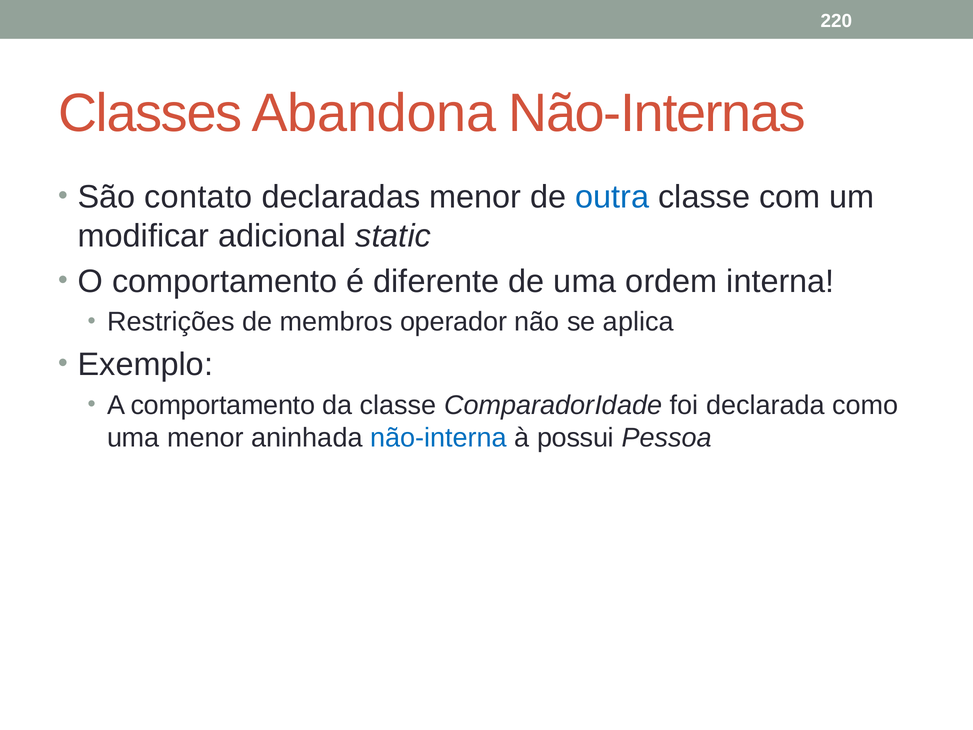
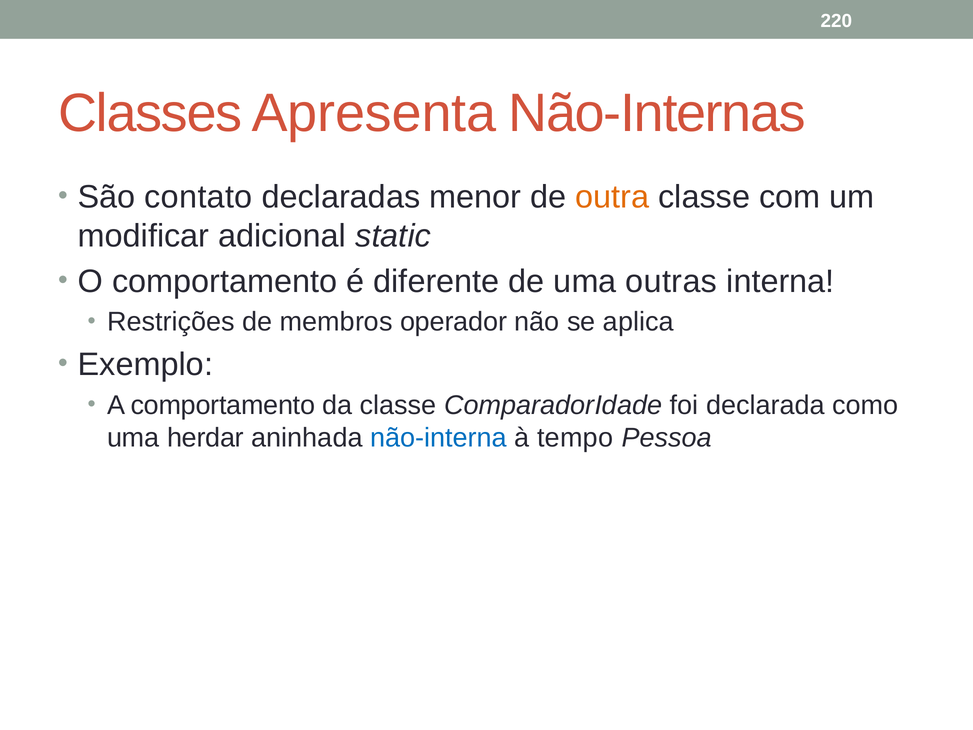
Abandona: Abandona -> Apresenta
outra colour: blue -> orange
ordem: ordem -> outras
uma menor: menor -> herdar
possui: possui -> tempo
